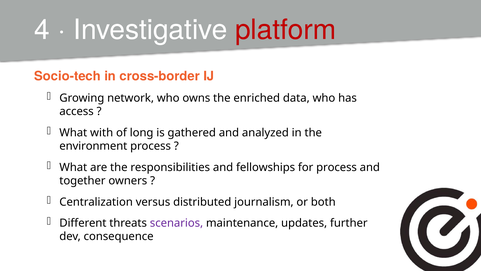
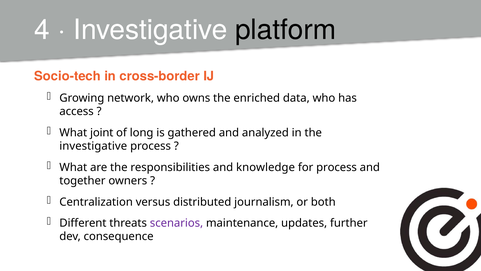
platform colour: red -> black
with: with -> joint
environment at (93, 146): environment -> investigative
fellowships: fellowships -> knowledge
